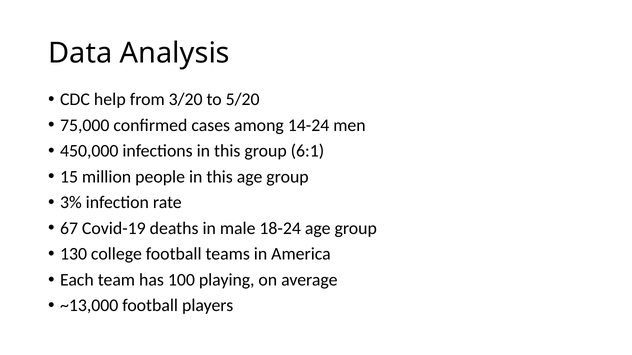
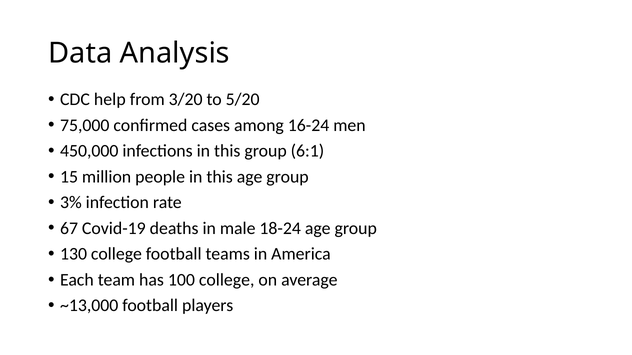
14-24: 14-24 -> 16-24
100 playing: playing -> college
